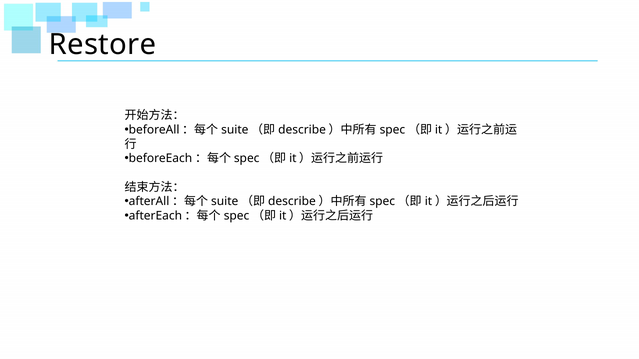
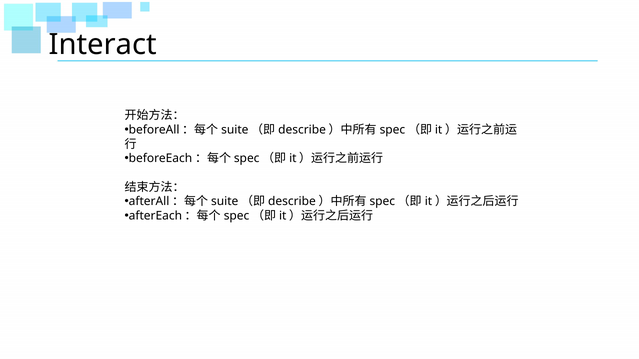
Restore: Restore -> Interact
